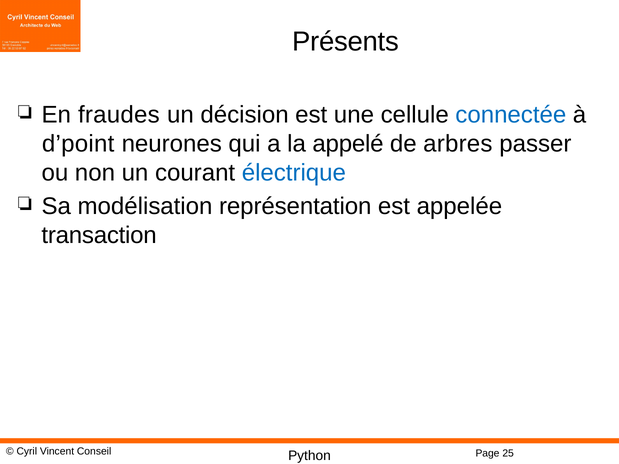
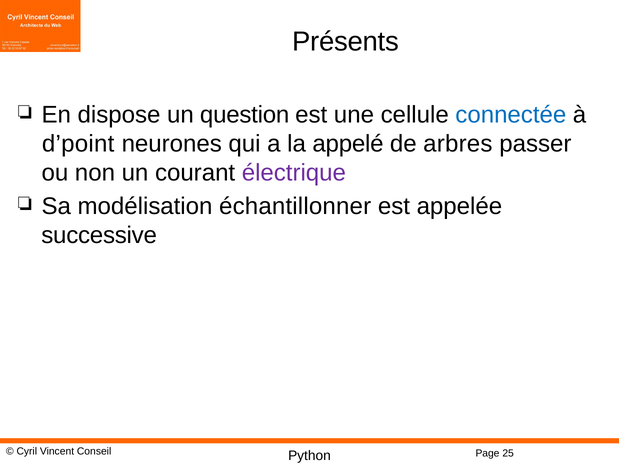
fraudes: fraudes -> dispose
décision: décision -> question
électrique colour: blue -> purple
représentation: représentation -> échantillonner
transaction: transaction -> successive
